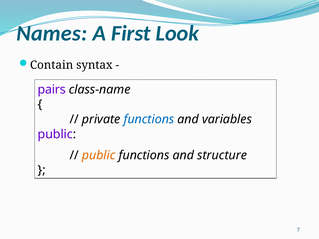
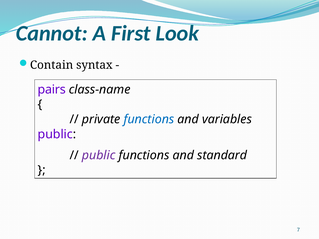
Names: Names -> Cannot
public at (99, 155) colour: orange -> purple
structure: structure -> standard
